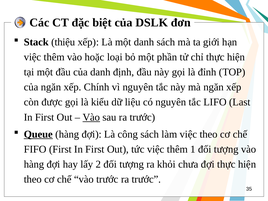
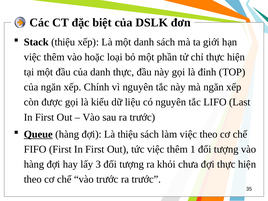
danh định: định -> thực
Vào at (91, 117) underline: present -> none
Là công: công -> thiệu
2: 2 -> 3
